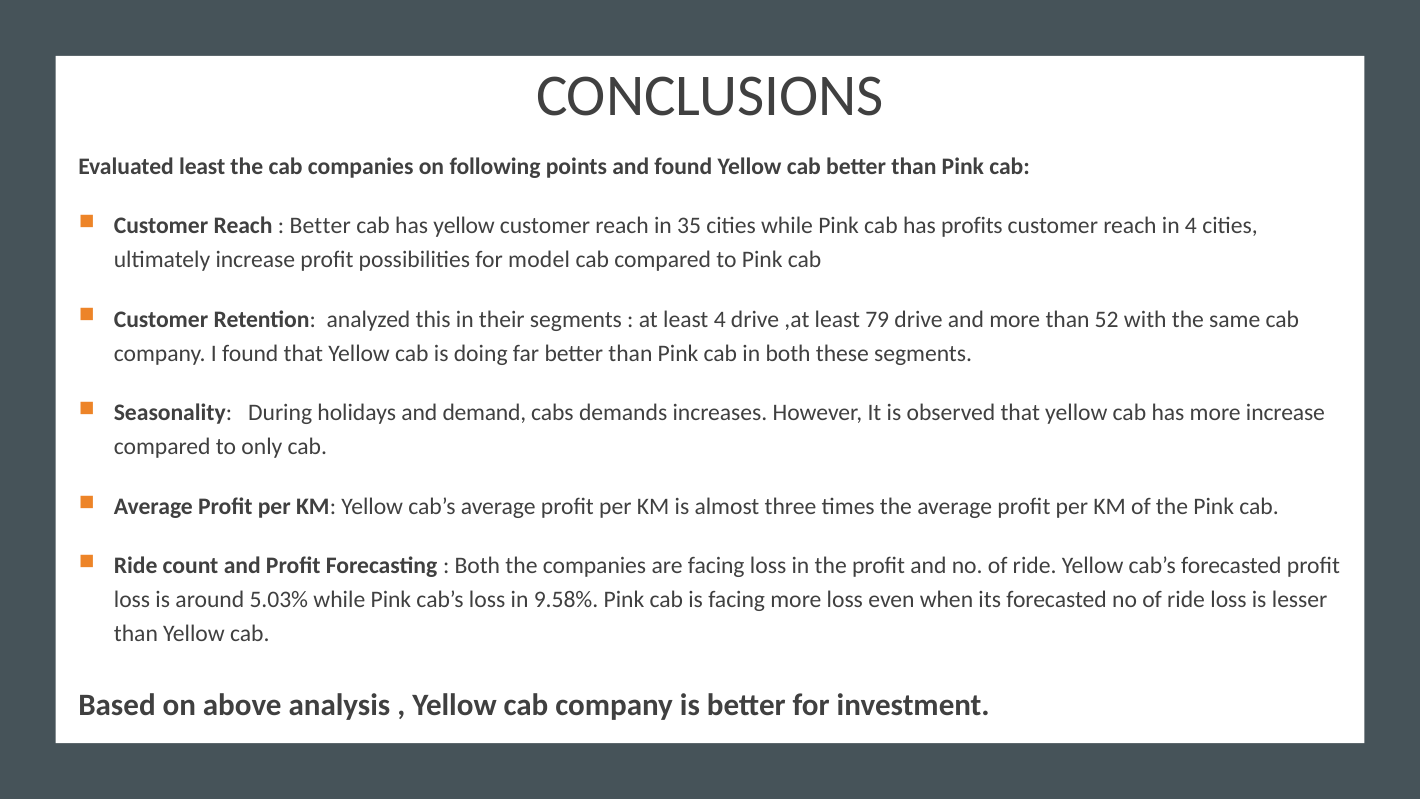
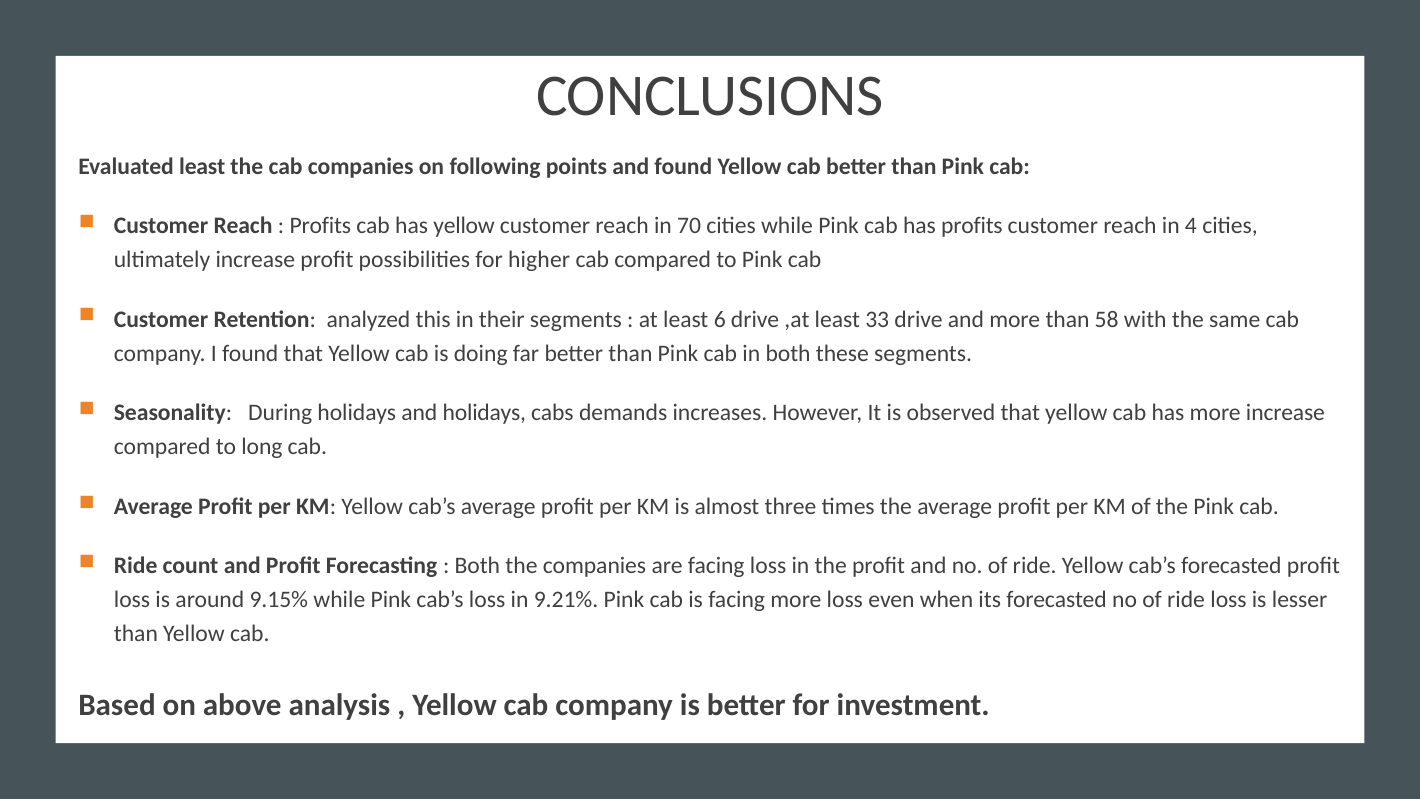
Better at (320, 226): Better -> Profits
35: 35 -> 70
model: model -> higher
least 4: 4 -> 6
79: 79 -> 33
52: 52 -> 58
and demand: demand -> holidays
only: only -> long
5.03%: 5.03% -> 9.15%
9.58%: 9.58% -> 9.21%
